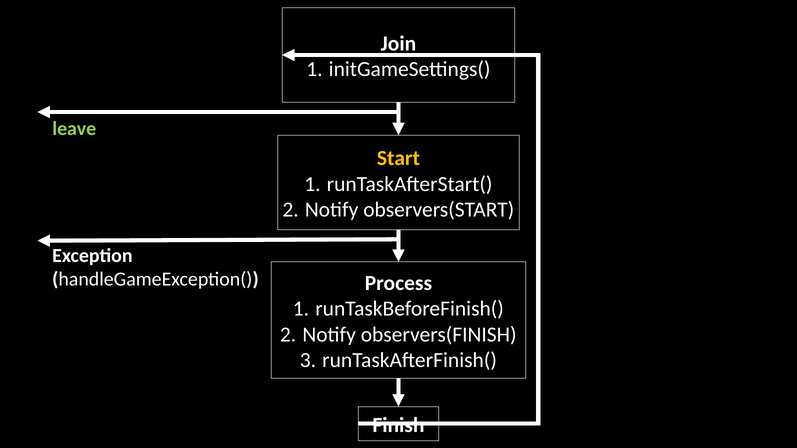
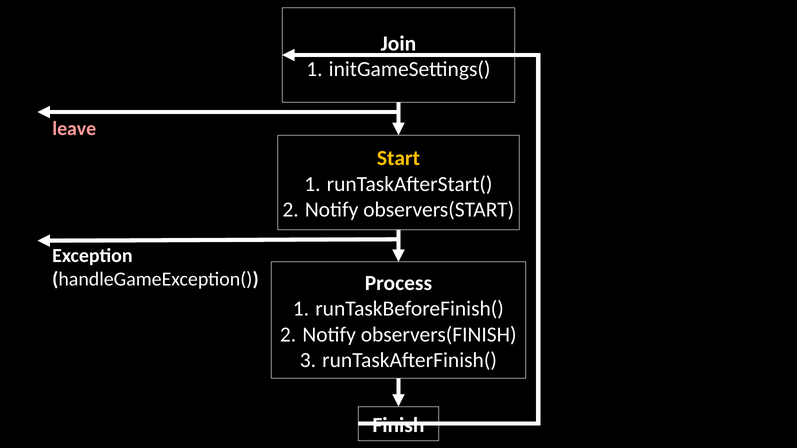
leave colour: light green -> pink
